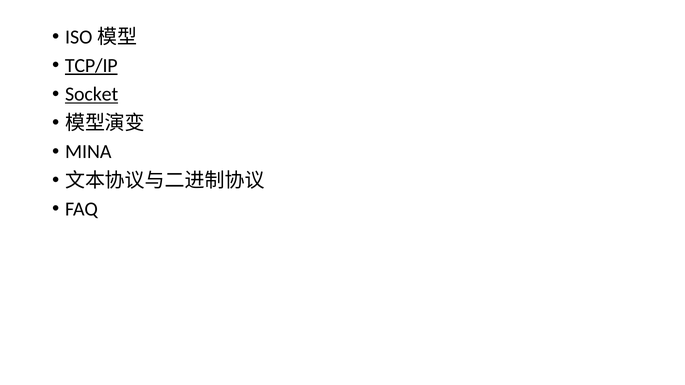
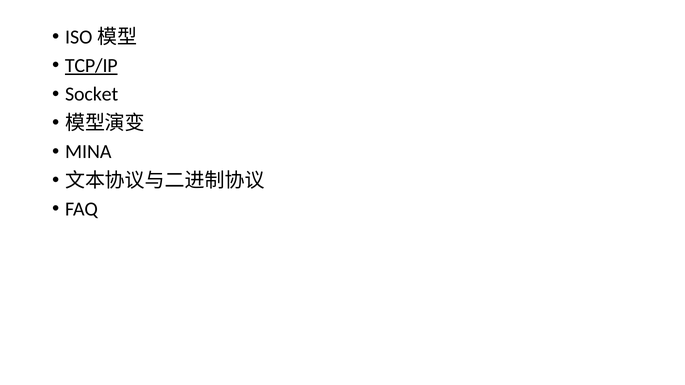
Socket underline: present -> none
